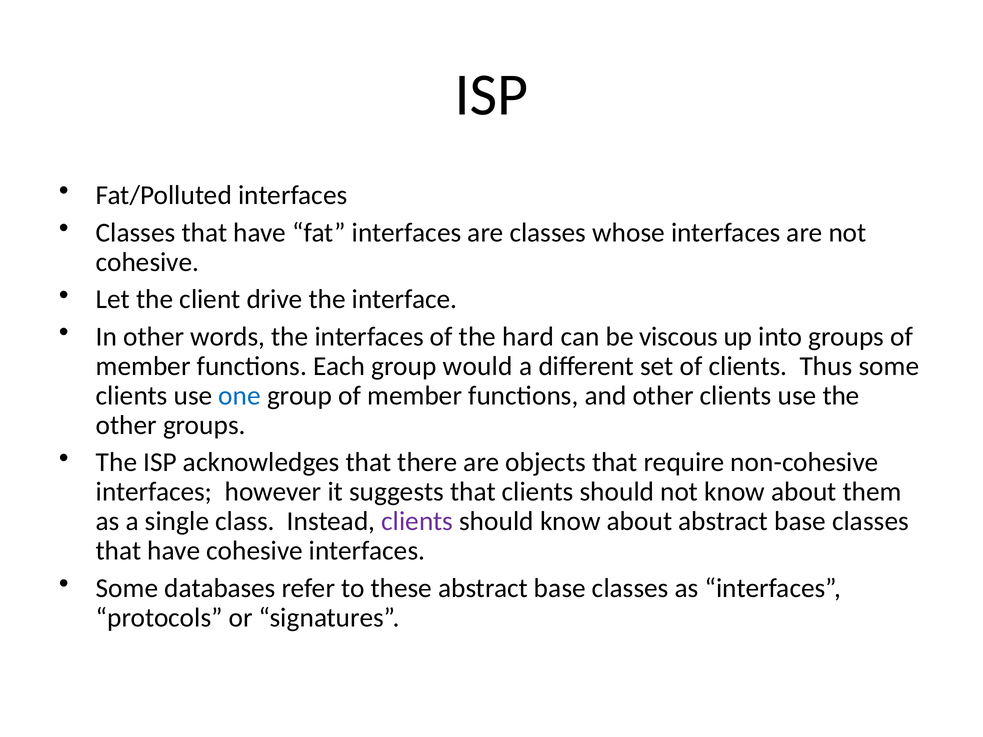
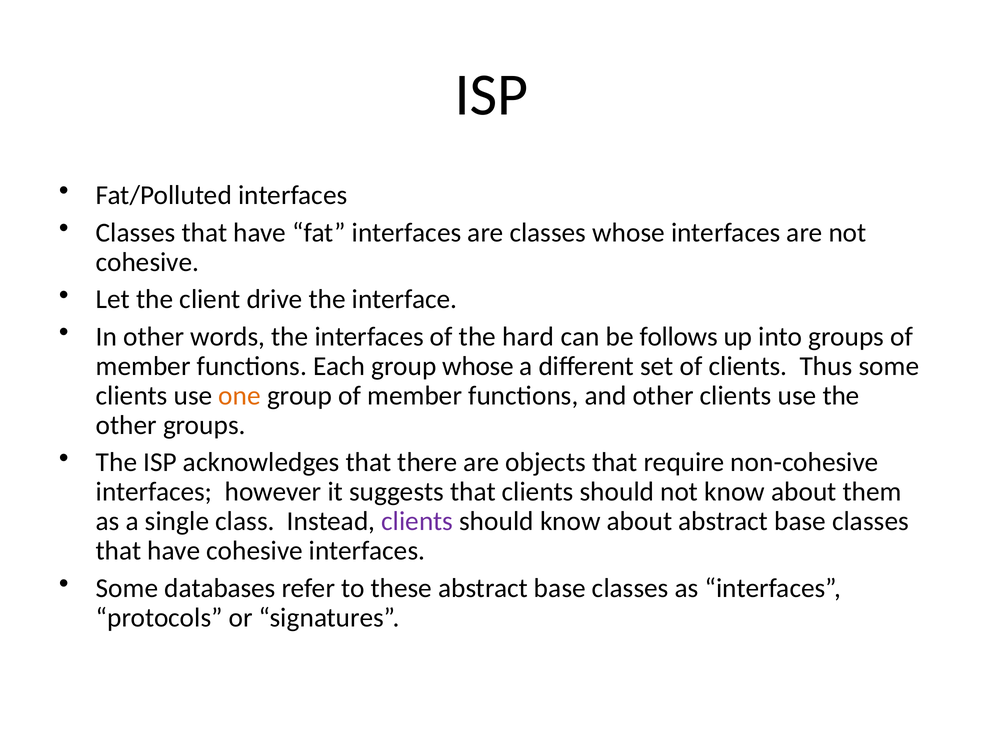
viscous: viscous -> follows
group would: would -> whose
one colour: blue -> orange
